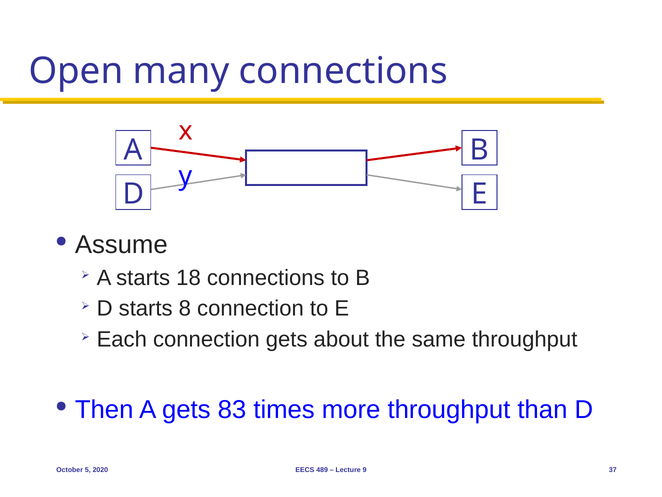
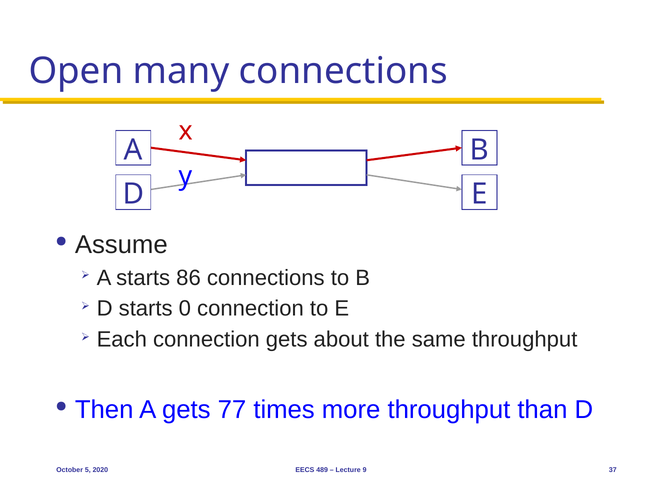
18: 18 -> 86
8: 8 -> 0
83: 83 -> 77
